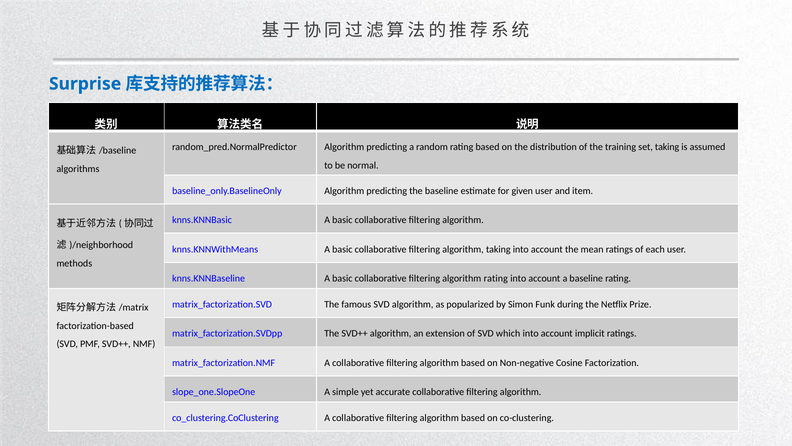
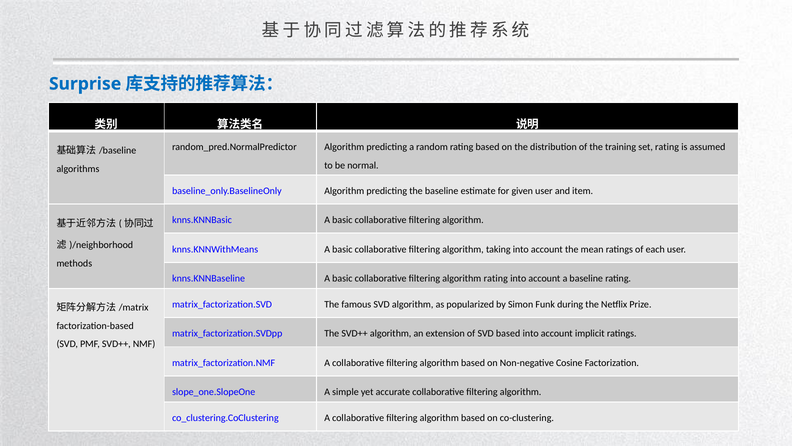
set taking: taking -> rating
SVD which: which -> based
